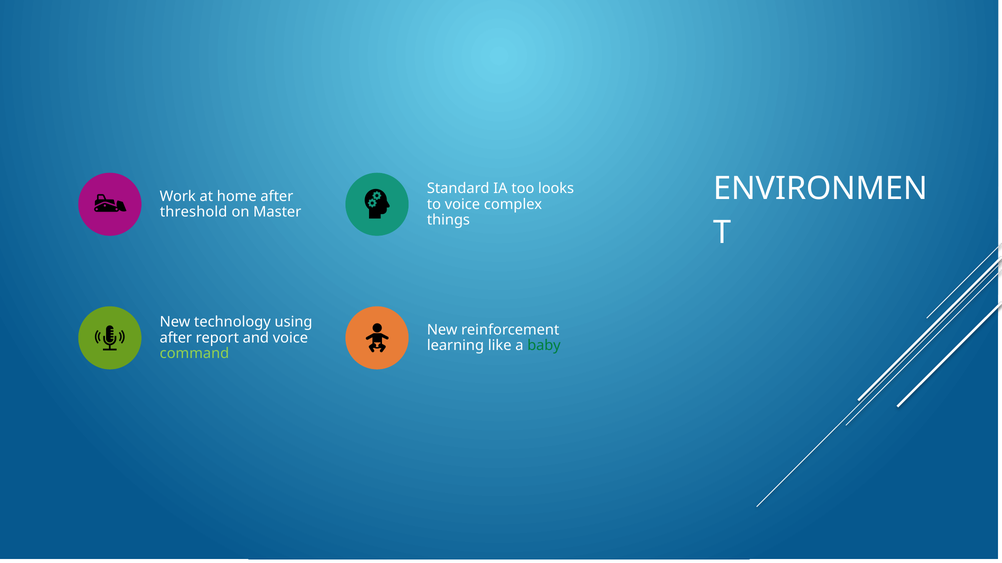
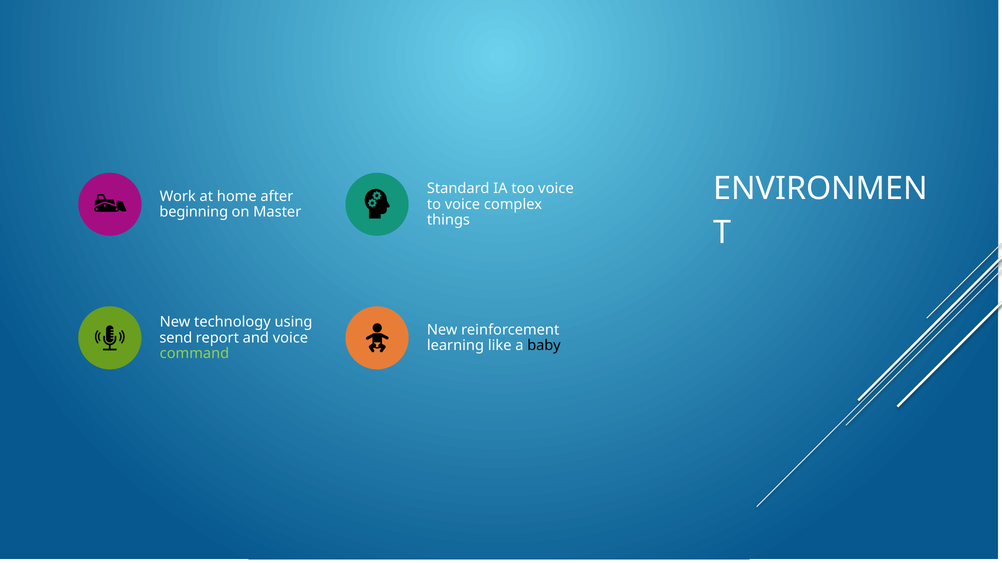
too looks: looks -> voice
threshold: threshold -> beginning
after at (176, 338): after -> send
baby colour: green -> black
